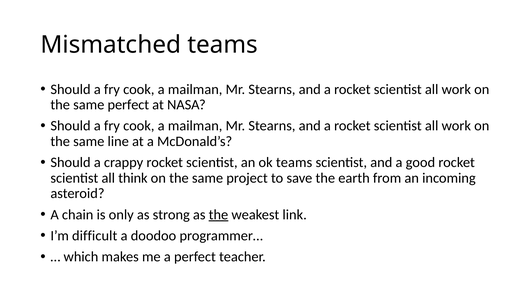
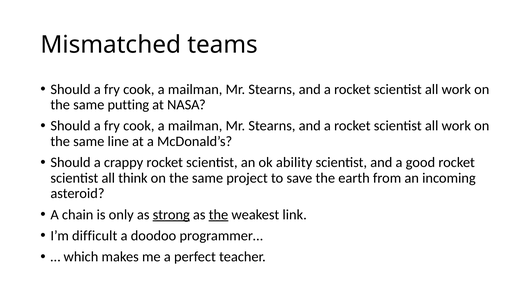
same perfect: perfect -> putting
ok teams: teams -> ability
strong underline: none -> present
